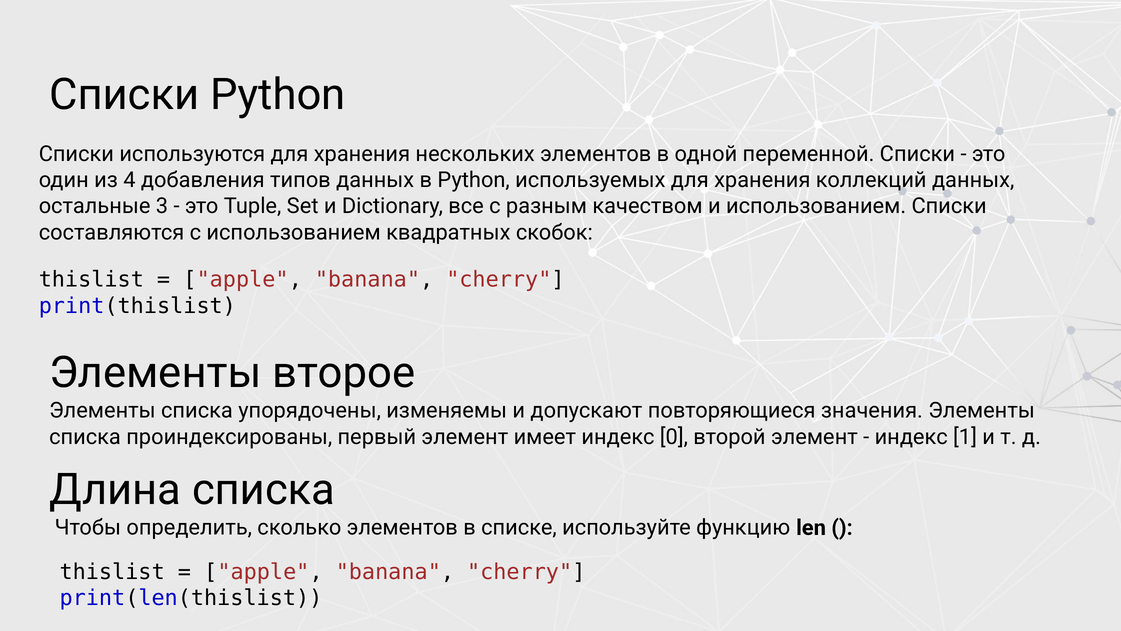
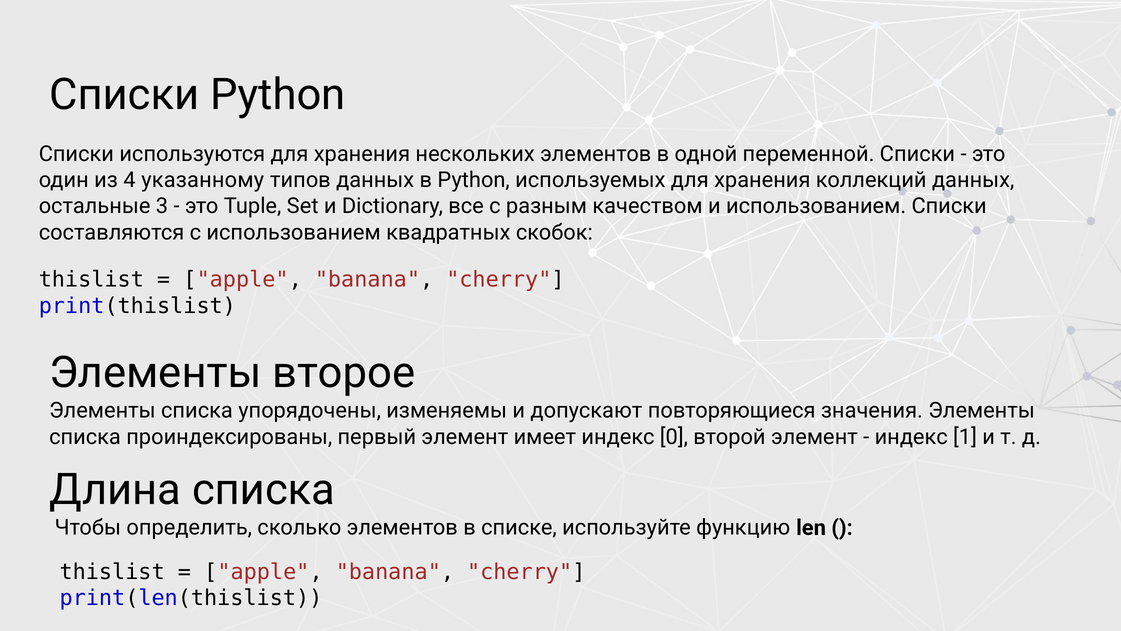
добавления: добавления -> указанному
